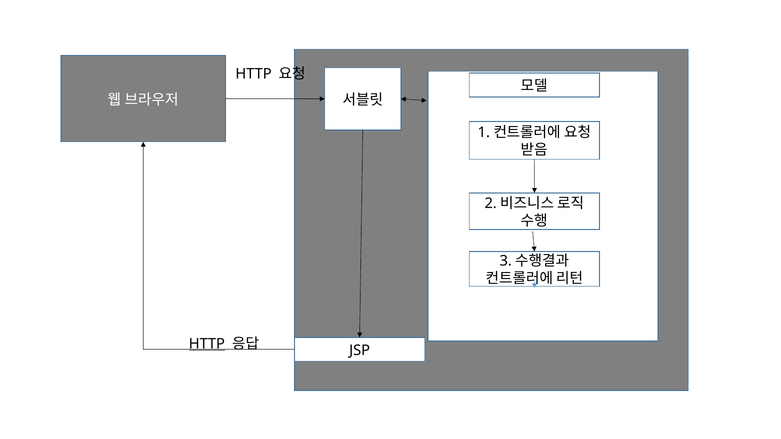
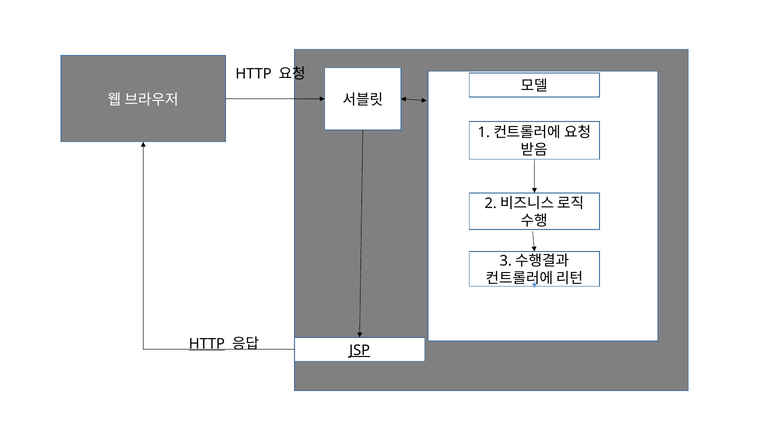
JSP underline: none -> present
